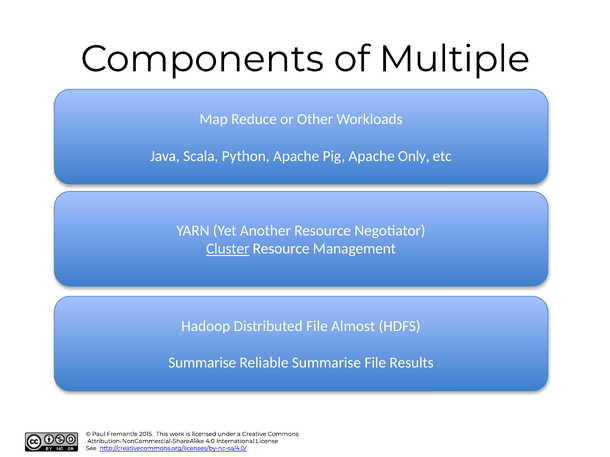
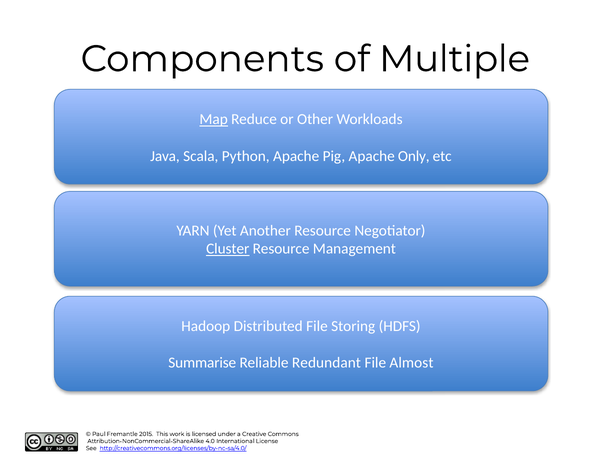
Map underline: none -> present
Almost: Almost -> Storing
Reliable Summarise: Summarise -> Redundant
Results: Results -> Almost
